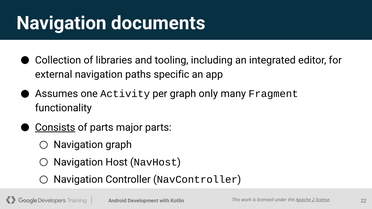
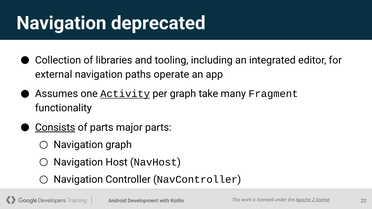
documents: documents -> deprecated
specific: specific -> operate
Activity underline: none -> present
only: only -> take
